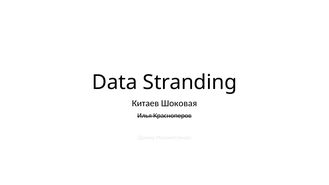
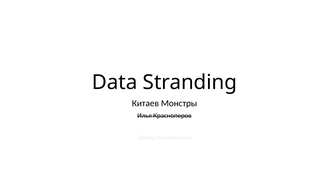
Шоковая: Шоковая -> Монстры
